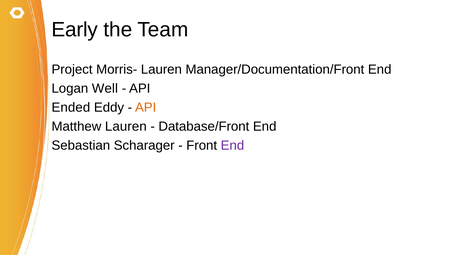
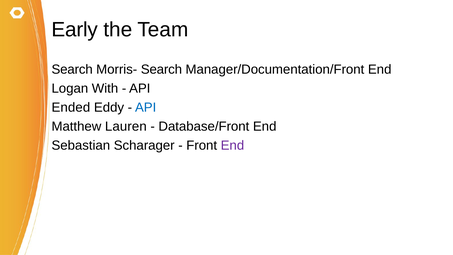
Project at (72, 70): Project -> Search
Morris- Lauren: Lauren -> Search
Well: Well -> With
API at (146, 108) colour: orange -> blue
